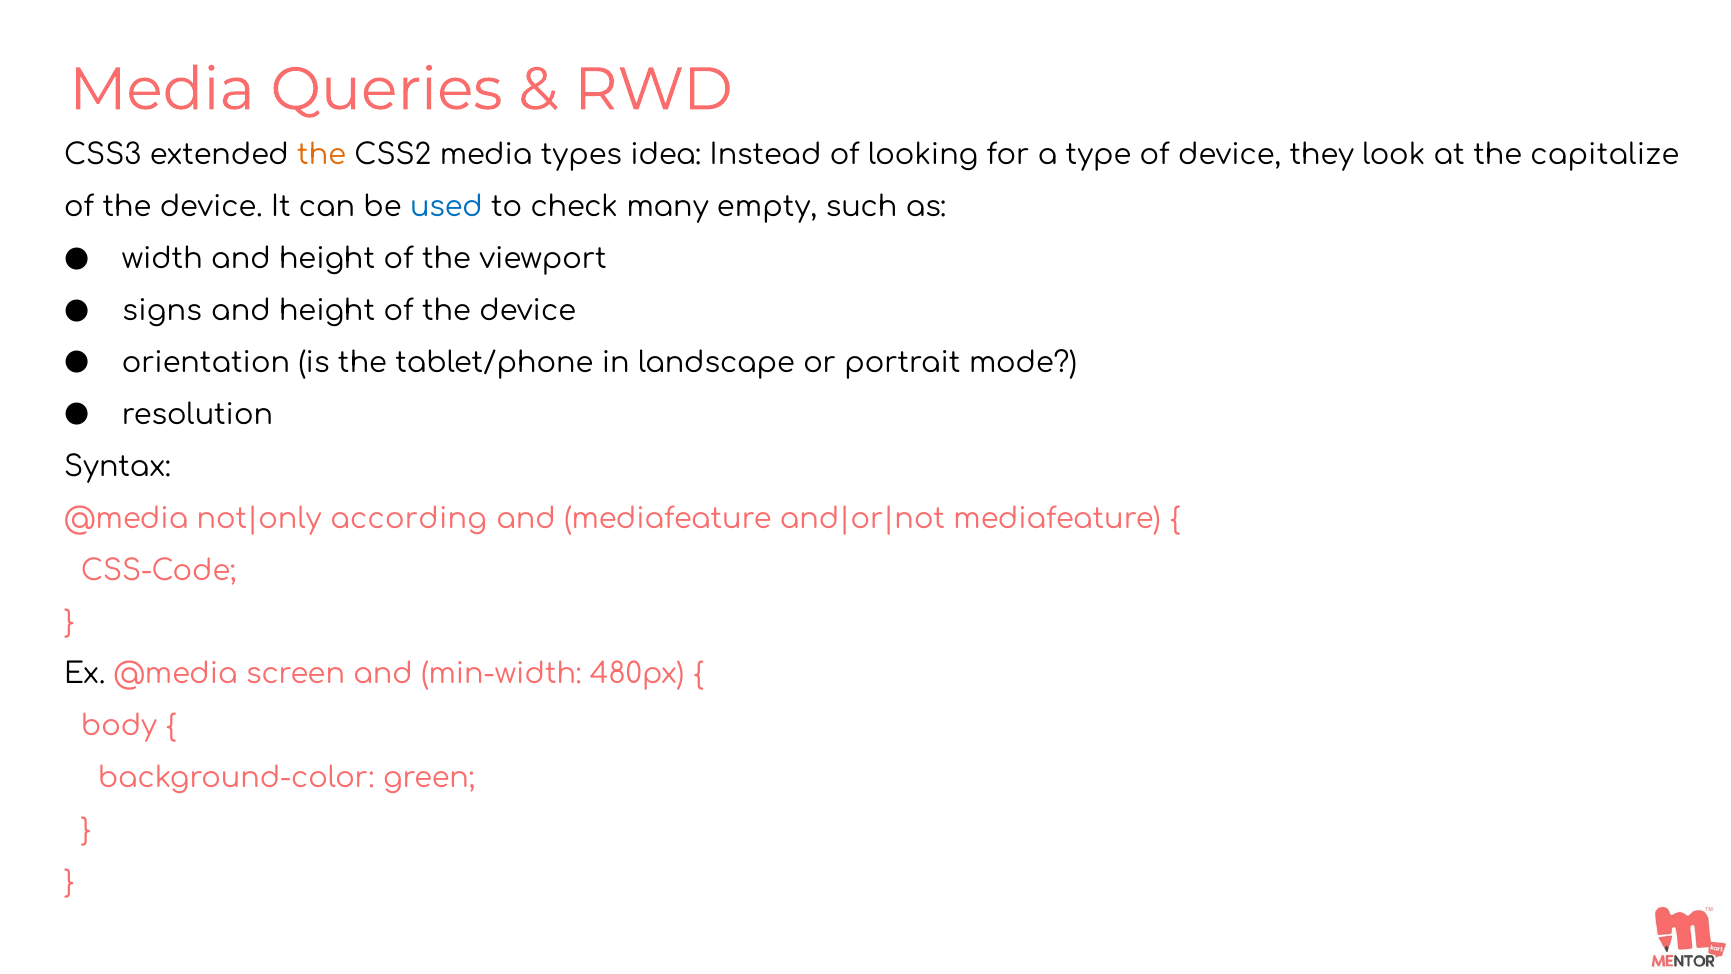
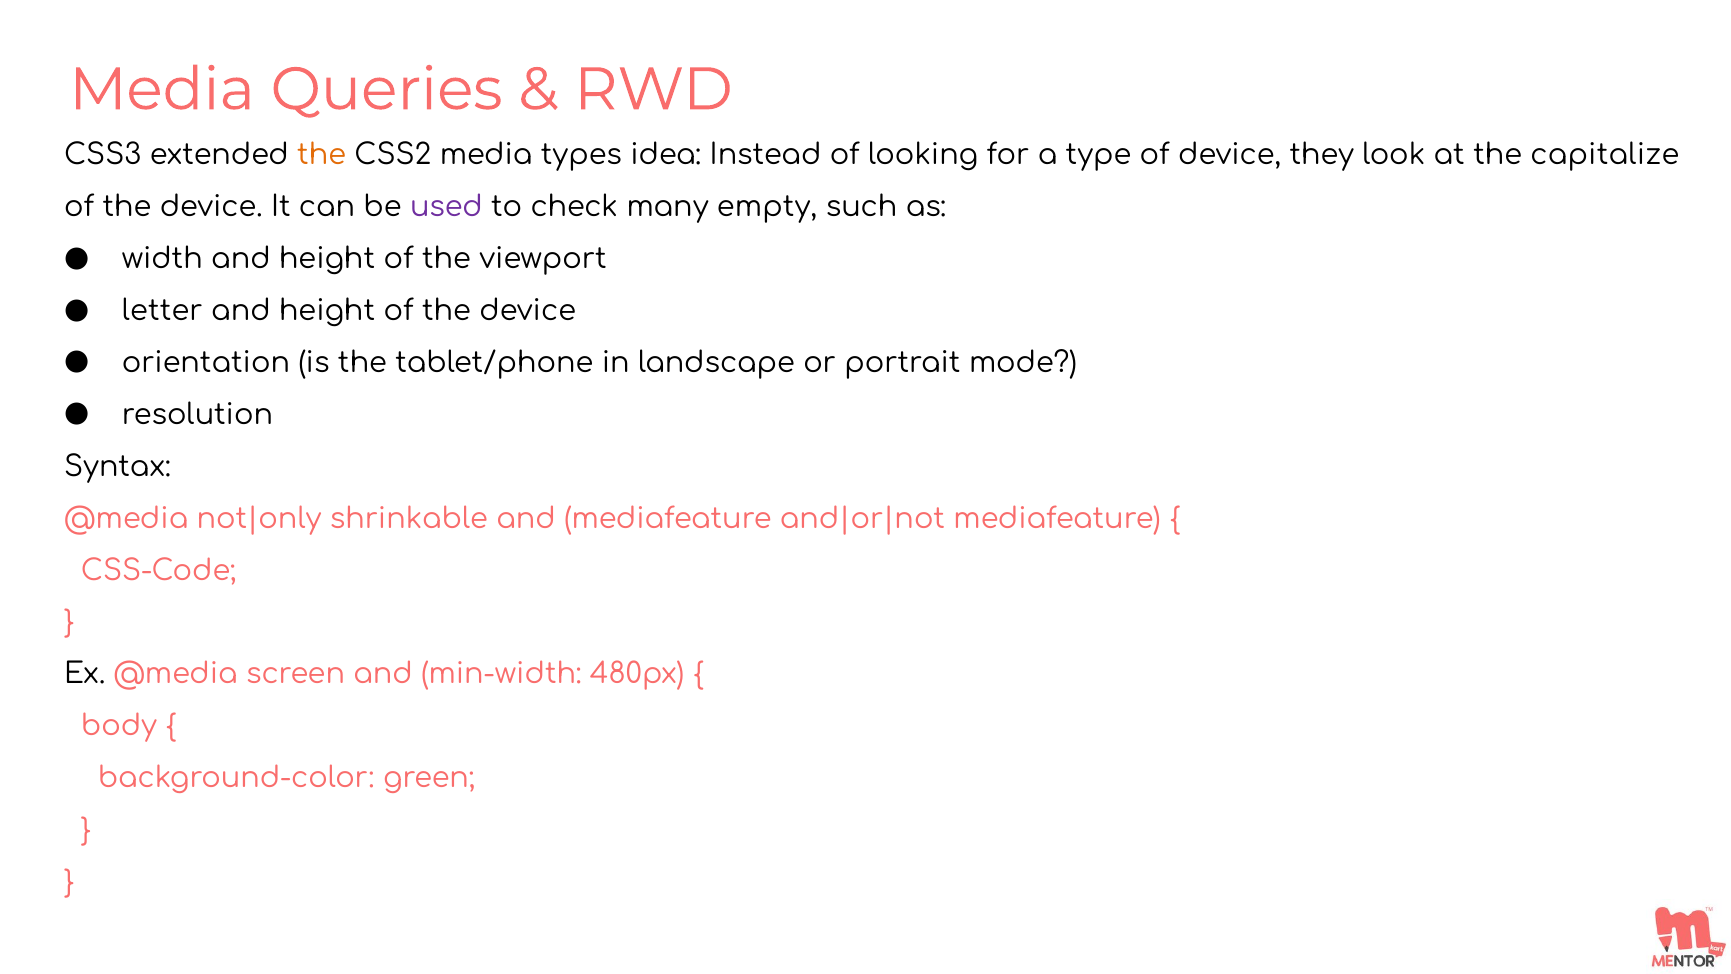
used colour: blue -> purple
signs: signs -> letter
according: according -> shrinkable
